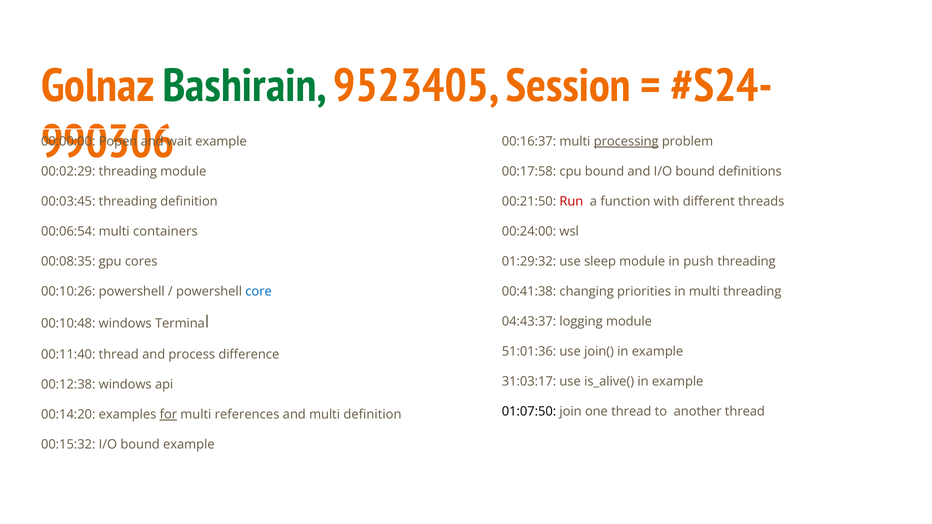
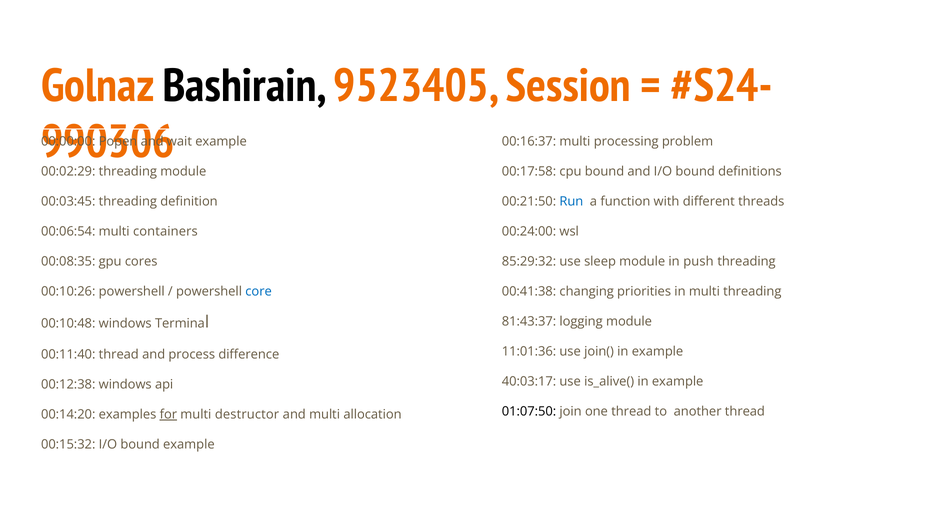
Bashirain colour: green -> black
processing underline: present -> none
Run colour: red -> blue
01:29:32: 01:29:32 -> 85:29:32
04:43:37: 04:43:37 -> 81:43:37
51:01:36: 51:01:36 -> 11:01:36
31:03:17: 31:03:17 -> 40:03:17
references: references -> destructor
multi definition: definition -> allocation
